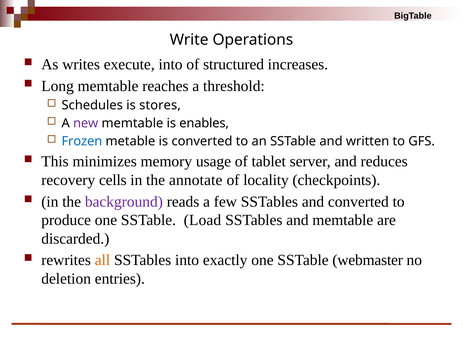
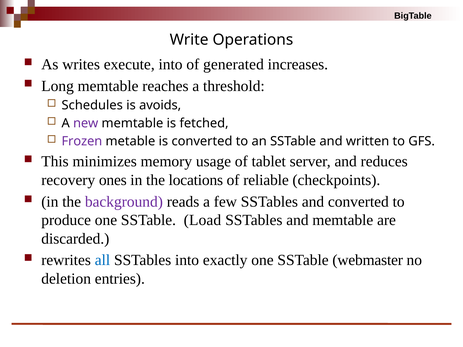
structured: structured -> generated
stores: stores -> avoids
enables: enables -> fetched
Frozen colour: blue -> purple
cells: cells -> ones
annotate: annotate -> locations
locality: locality -> reliable
all colour: orange -> blue
